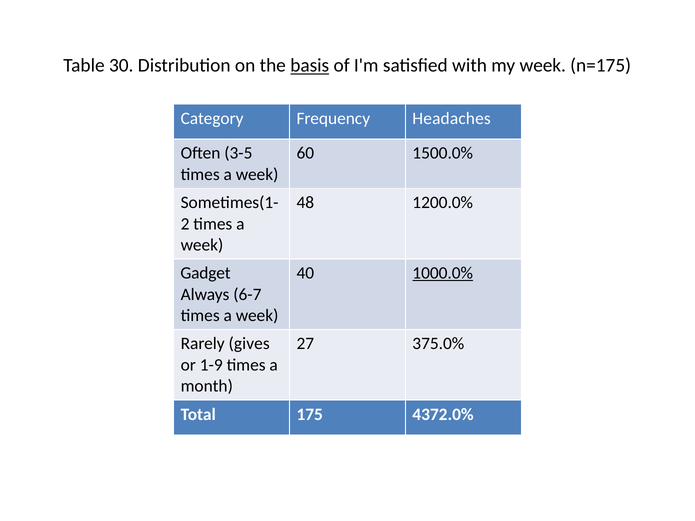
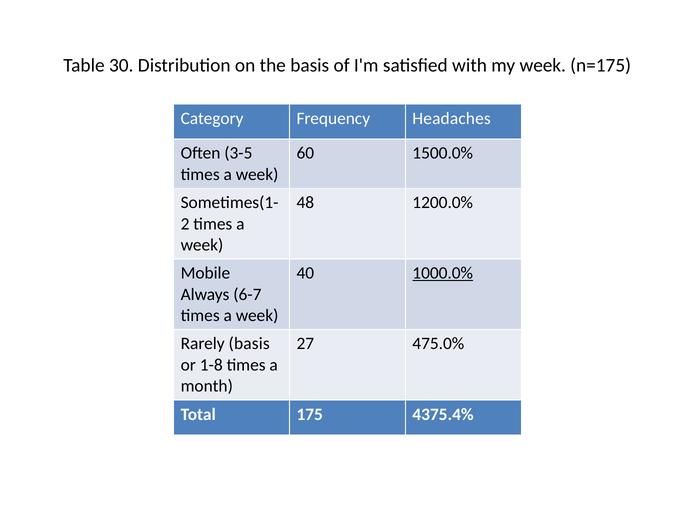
basis at (310, 66) underline: present -> none
Gadget: Gadget -> Mobile
Rarely gives: gives -> basis
375.0%: 375.0% -> 475.0%
1-9: 1-9 -> 1-8
4372.0%: 4372.0% -> 4375.4%
